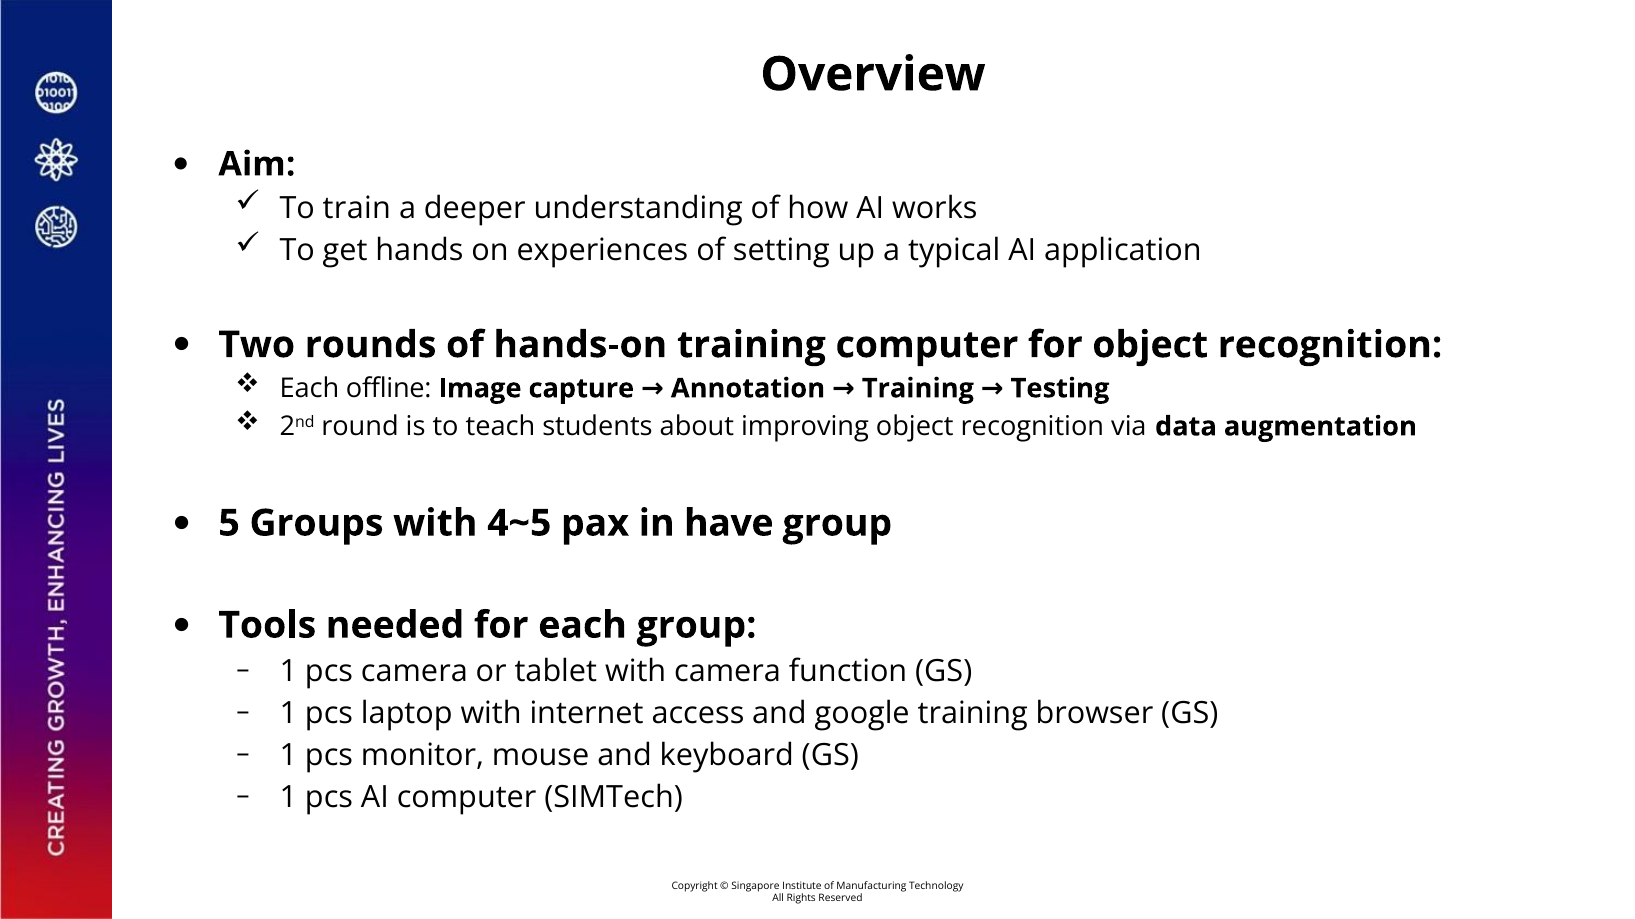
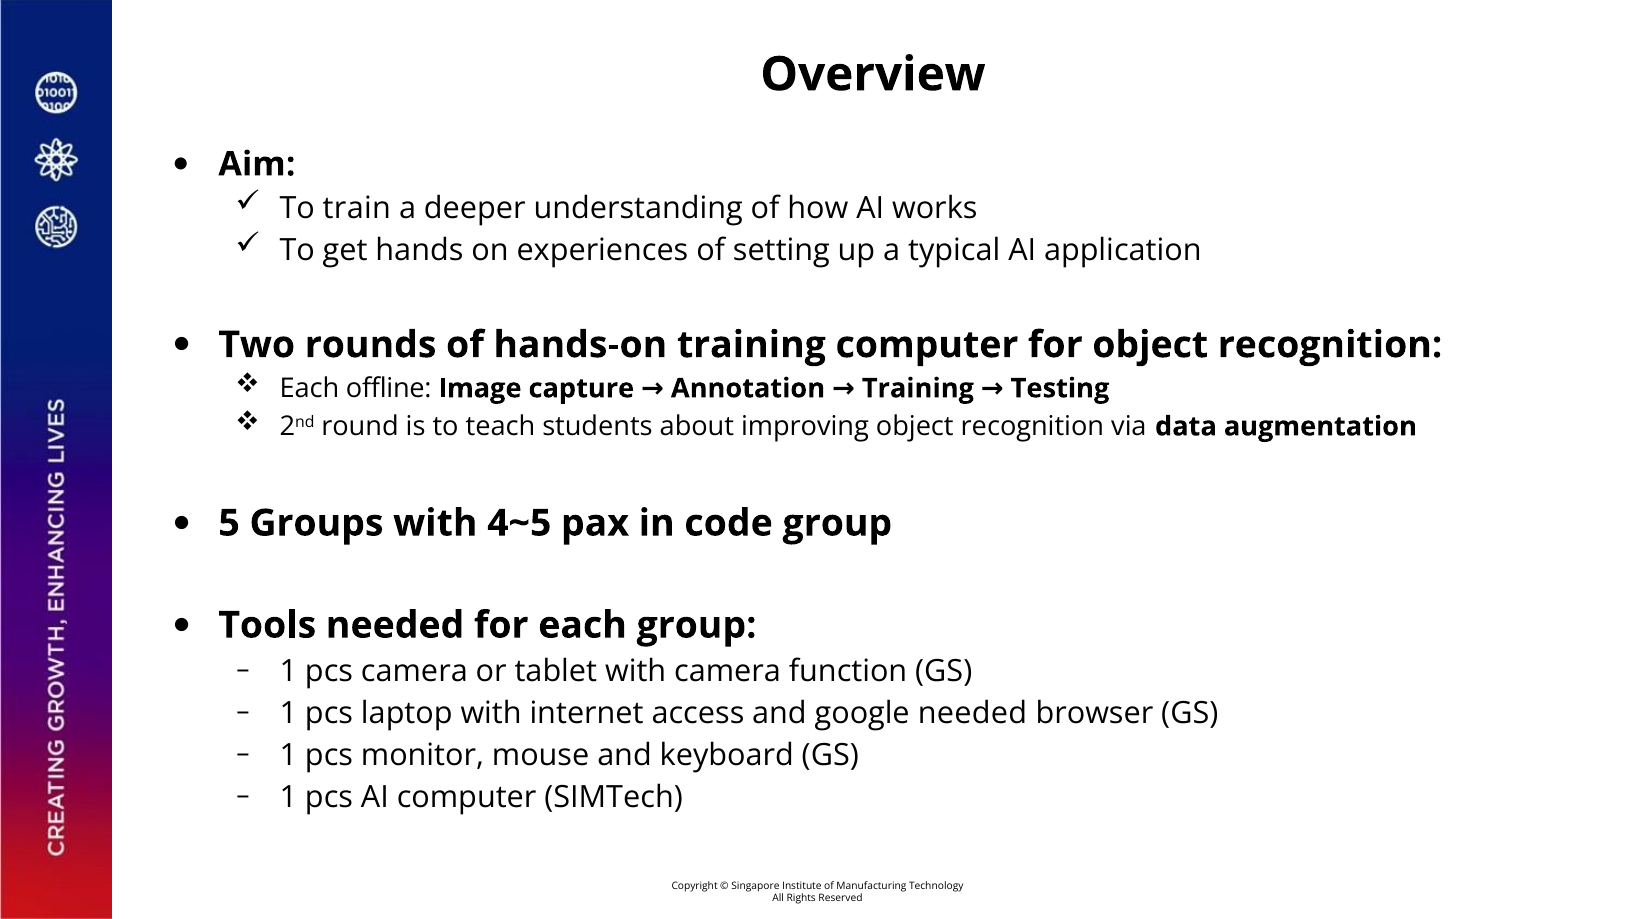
have: have -> code
google training: training -> needed
